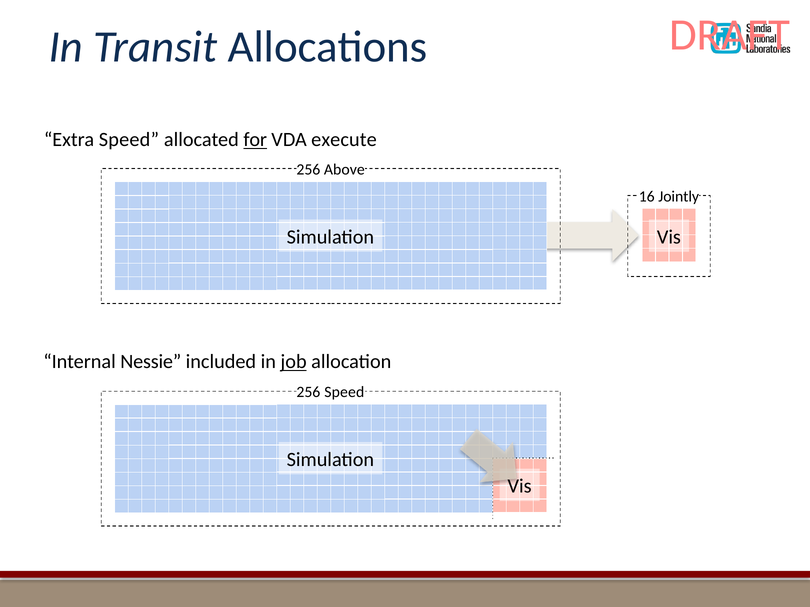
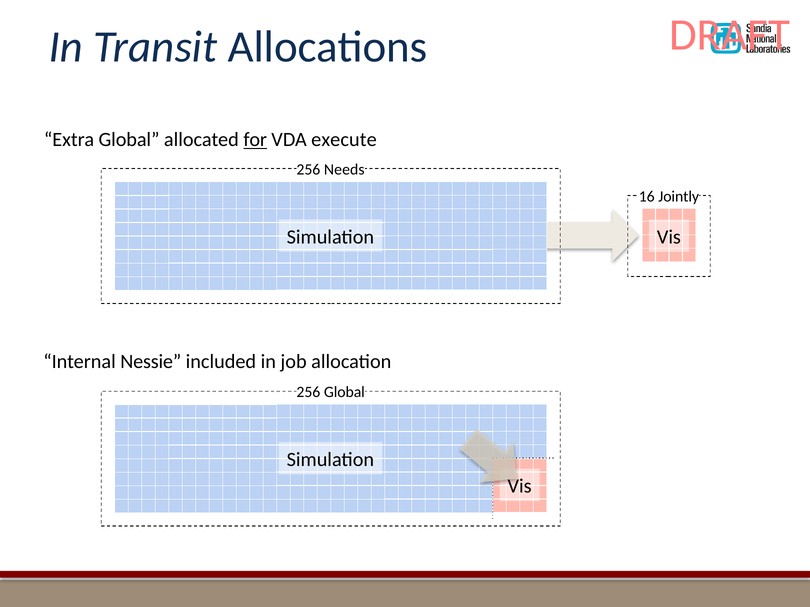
Extra Speed: Speed -> Global
Above: Above -> Needs
job underline: present -> none
256 Speed: Speed -> Global
